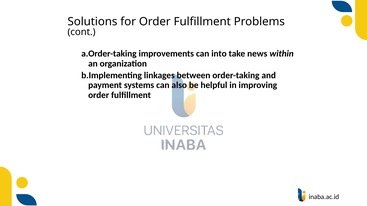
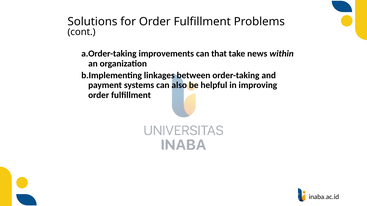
into: into -> that
